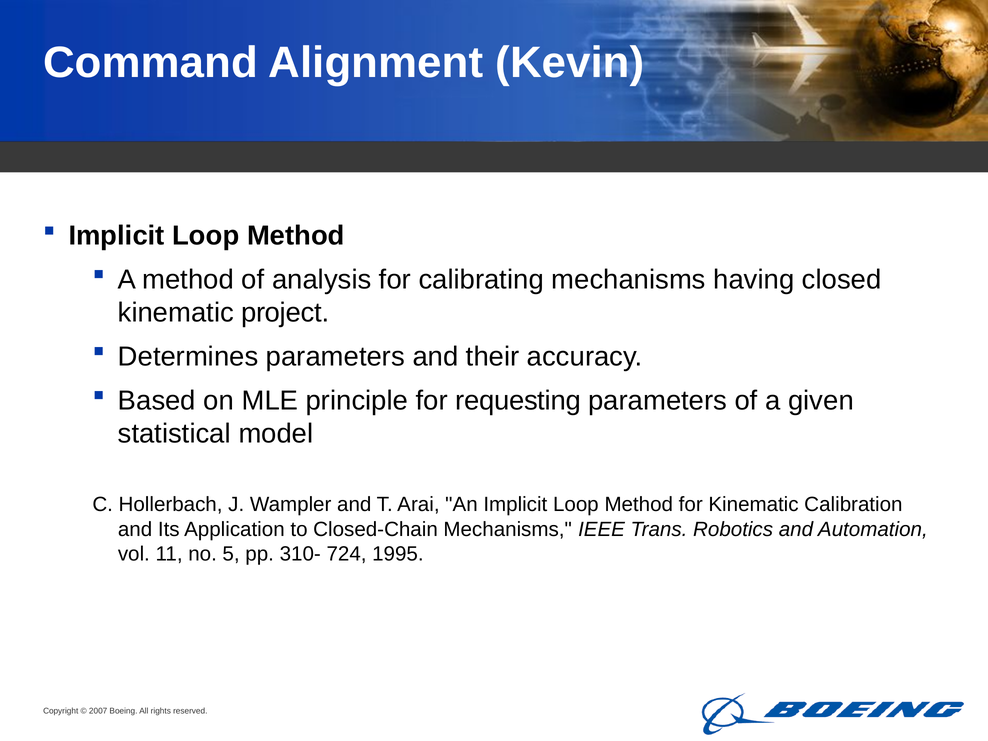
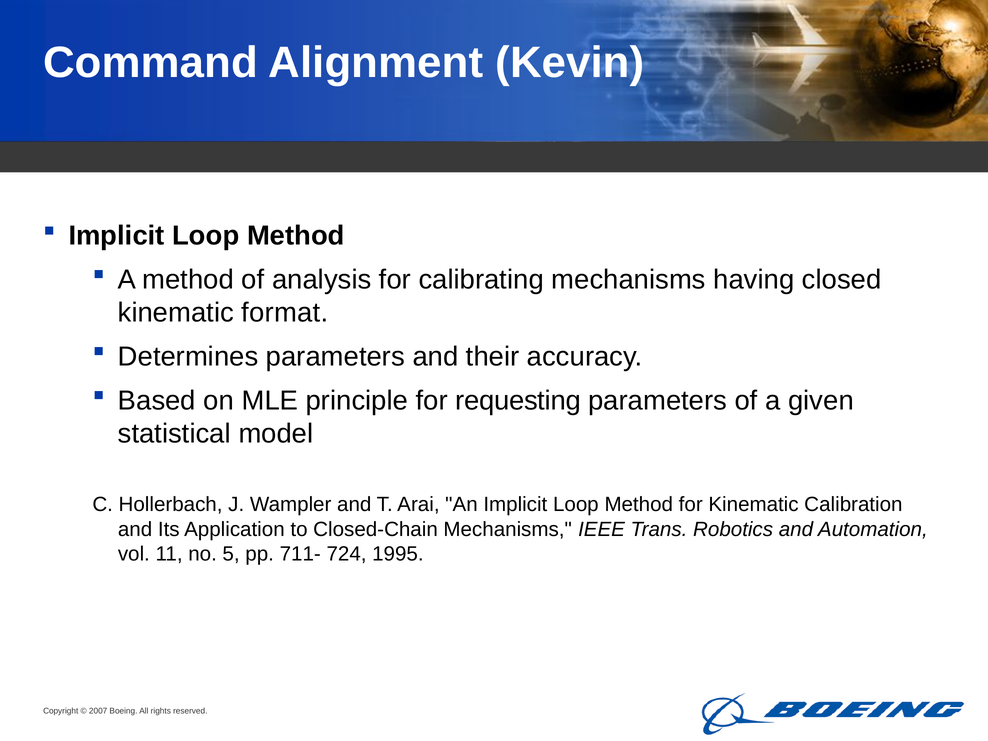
project: project -> format
310-: 310- -> 711-
